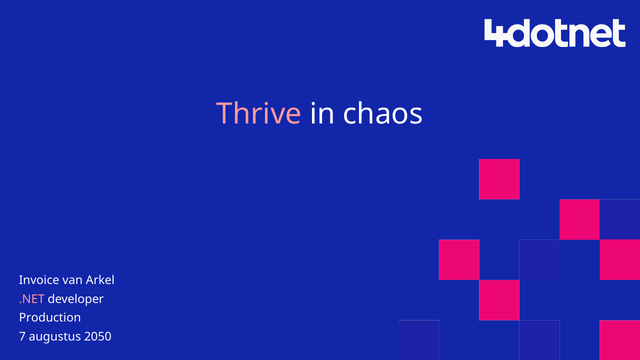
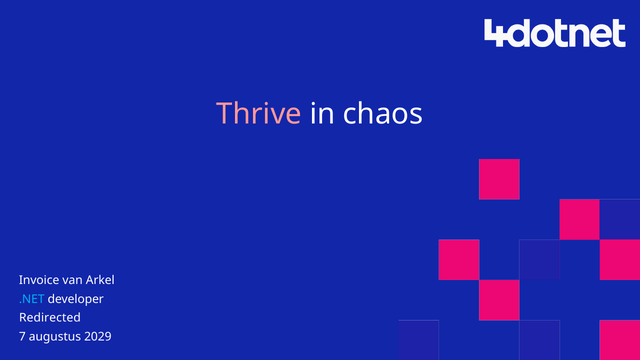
.NET colour: pink -> light blue
Production: Production -> Redirected
2050: 2050 -> 2029
